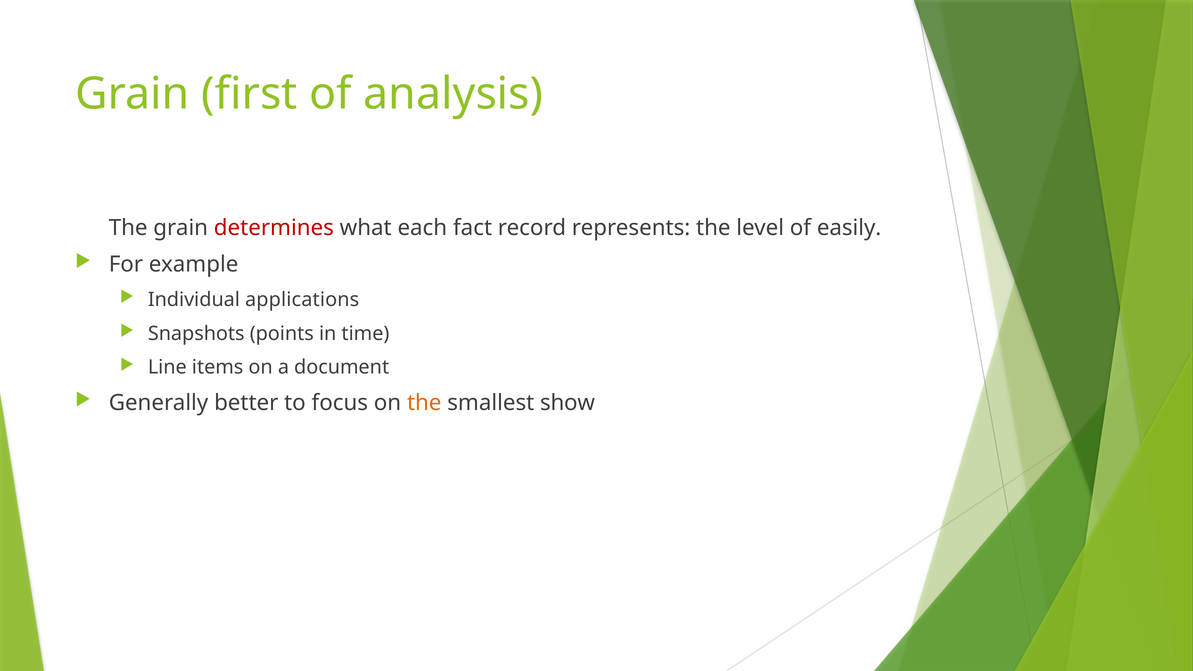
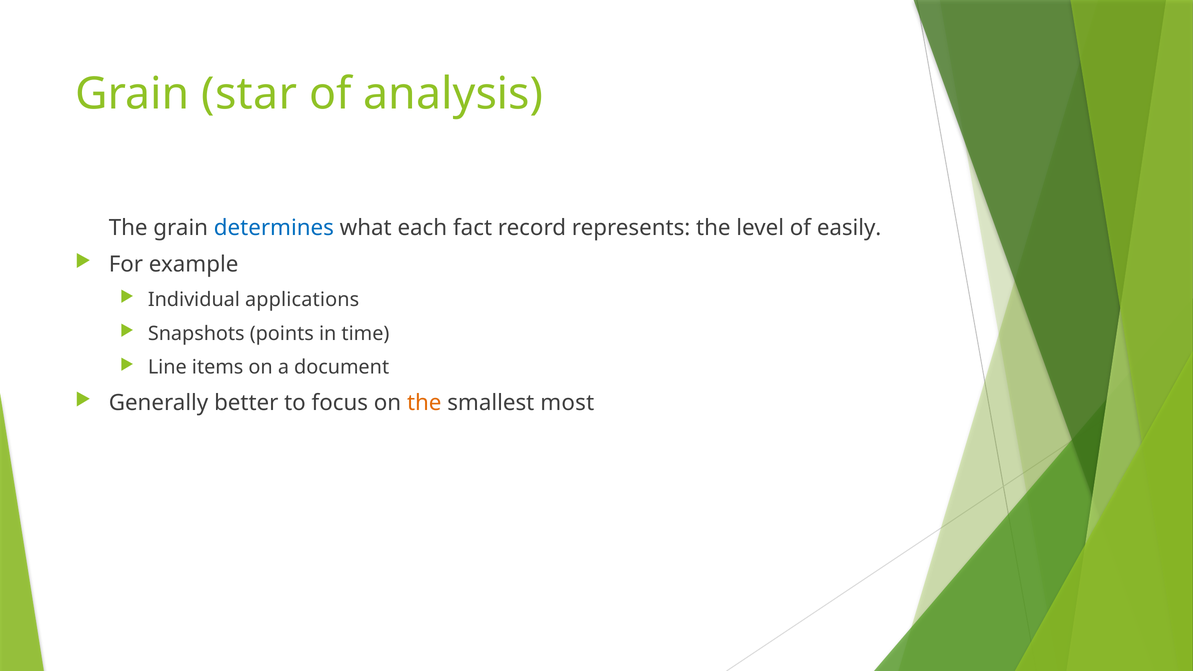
first: first -> star
determines colour: red -> blue
show: show -> most
